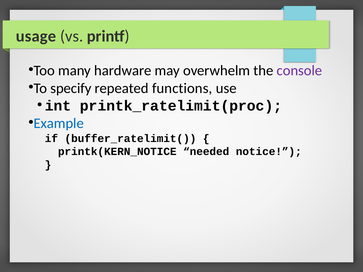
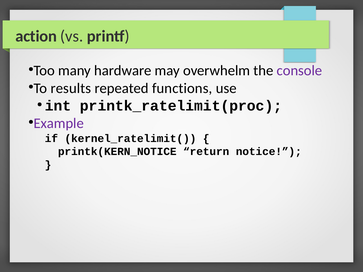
usage: usage -> action
specify: specify -> results
Example colour: blue -> purple
buffer_ratelimit(: buffer_ratelimit( -> kernel_ratelimit(
needed: needed -> return
